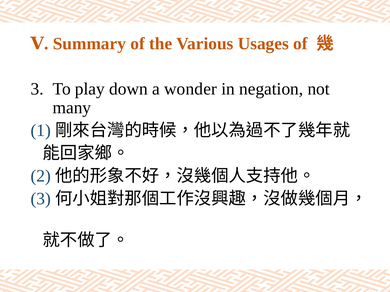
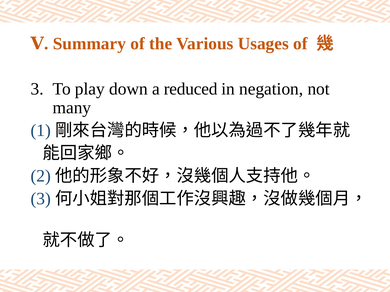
wonder: wonder -> reduced
